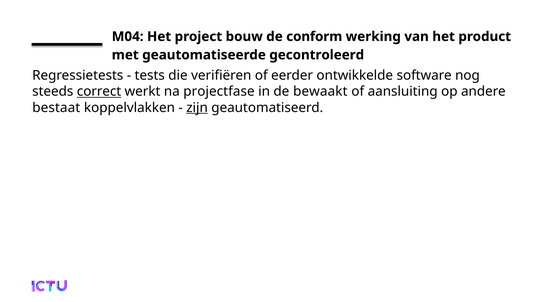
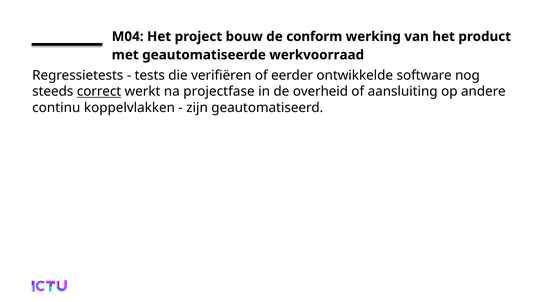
gecontroleerd: gecontroleerd -> werkvoorraad
bewaakt: bewaakt -> overheid
bestaat: bestaat -> continu
zijn underline: present -> none
